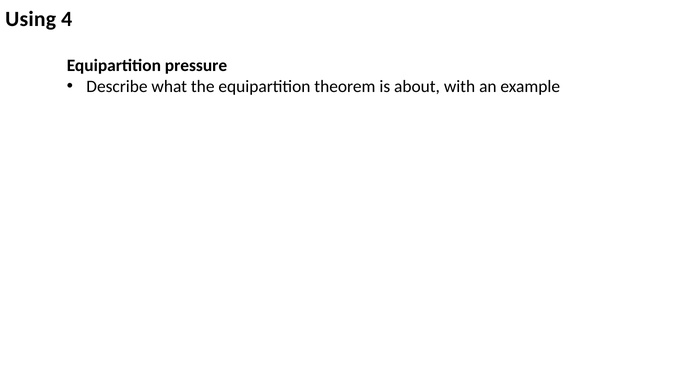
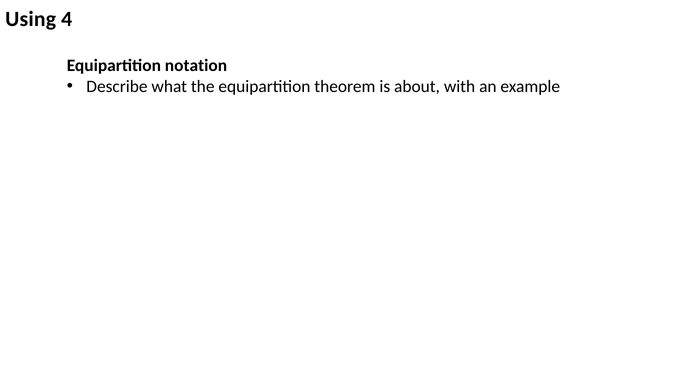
pressure: pressure -> notation
